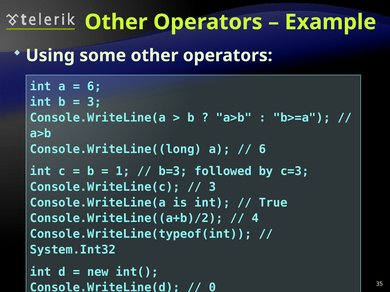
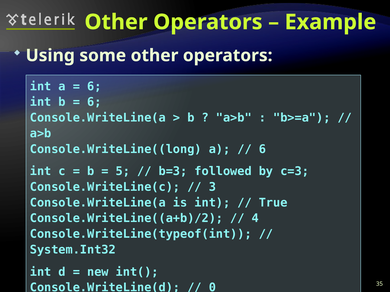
3 at (94, 102): 3 -> 6
1: 1 -> 5
